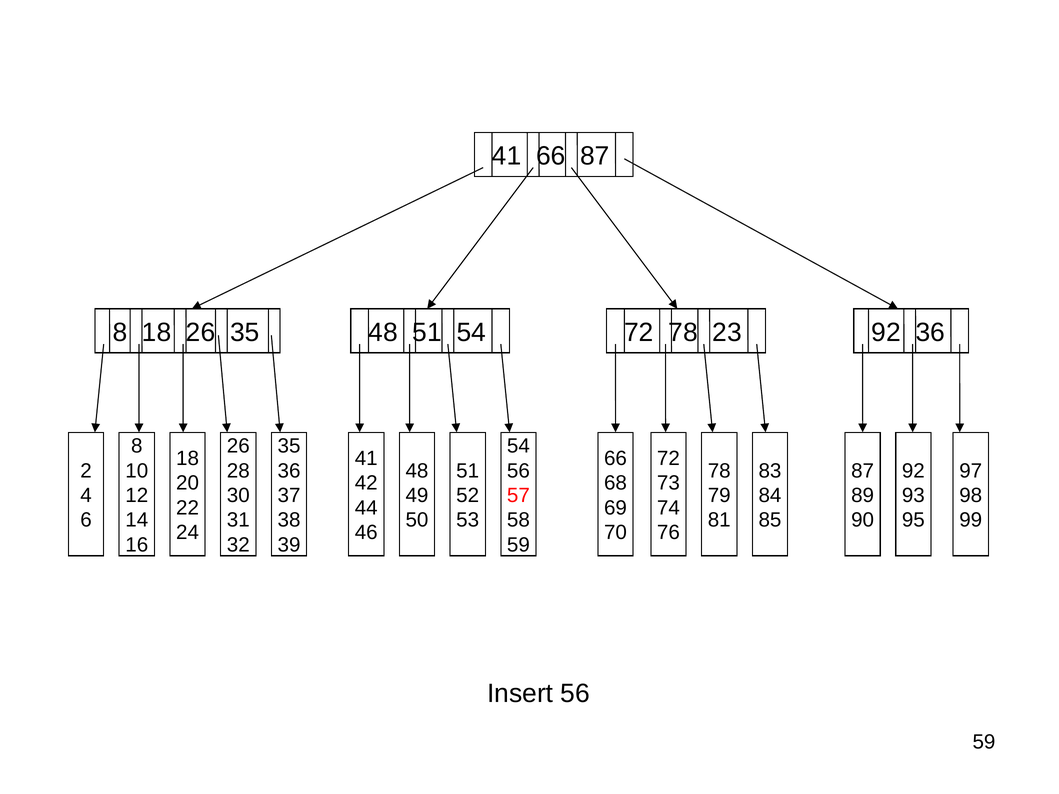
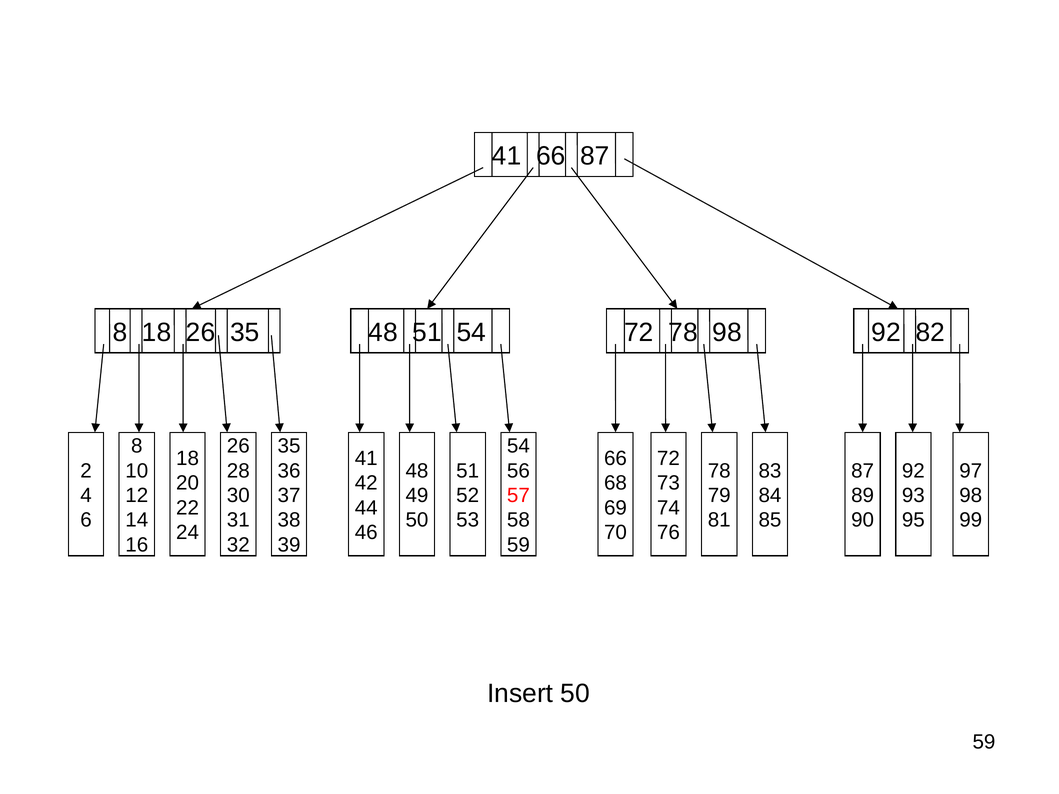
78 23: 23 -> 98
92 36: 36 -> 82
Insert 56: 56 -> 50
